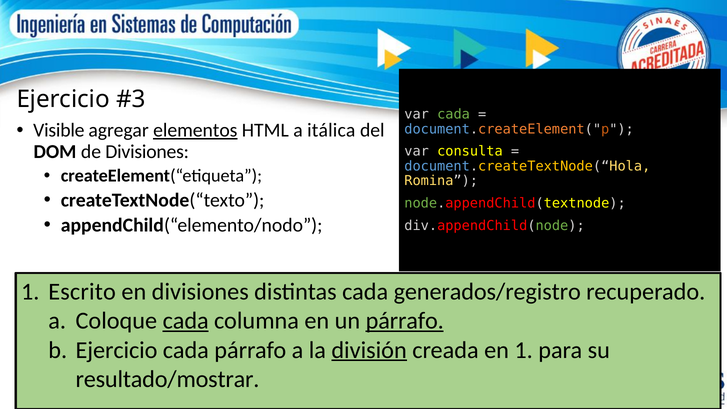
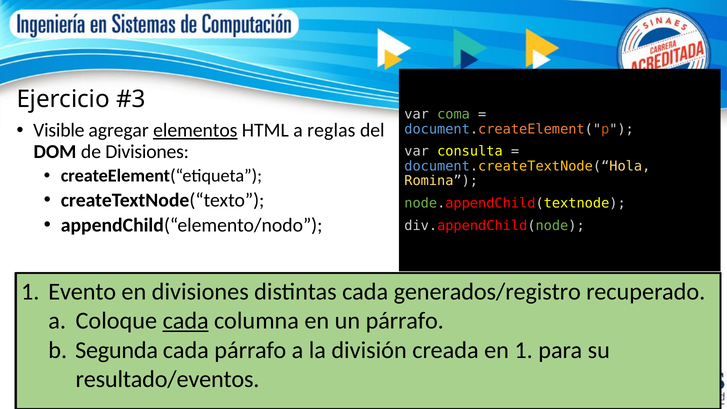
var cada: cada -> coma
itálica: itálica -> reglas
Escrito: Escrito -> Evento
párrafo at (405, 321) underline: present -> none
Ejercicio at (117, 350): Ejercicio -> Segunda
división underline: present -> none
resultado/mostrar: resultado/mostrar -> resultado/eventos
